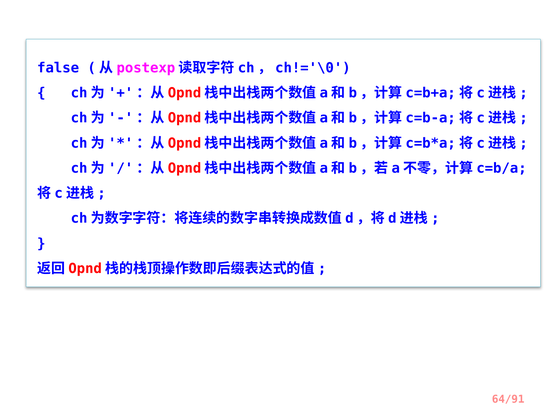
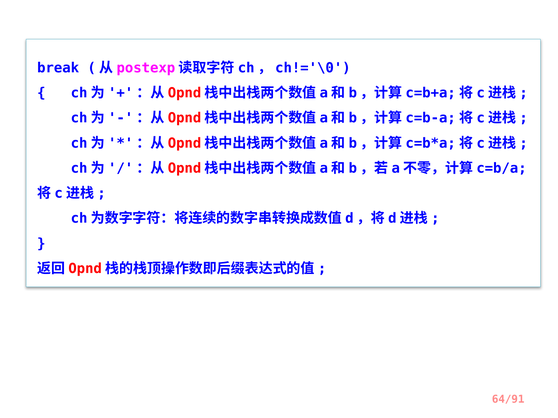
false: false -> break
